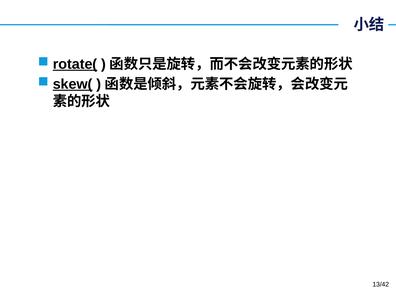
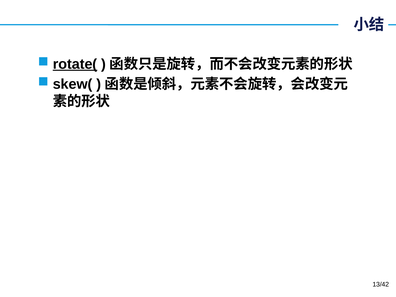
skew( underline: present -> none
